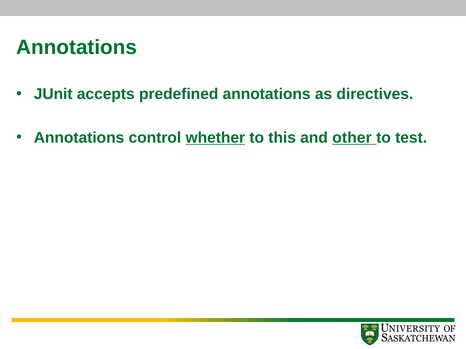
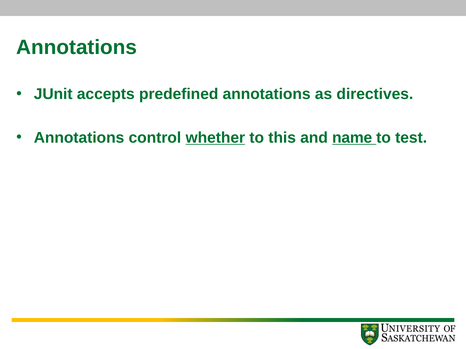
other: other -> name
